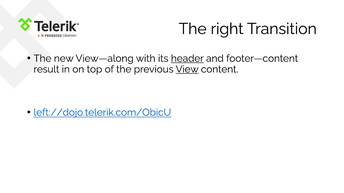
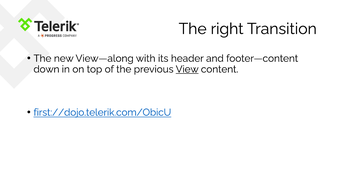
header underline: present -> none
result: result -> down
left://dojo.telerik.com/ObicU: left://dojo.telerik.com/ObicU -> first://dojo.telerik.com/ObicU
